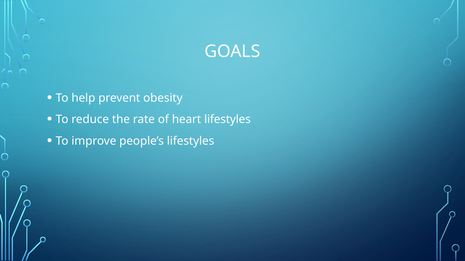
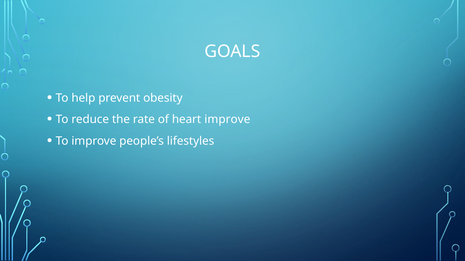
heart lifestyles: lifestyles -> improve
